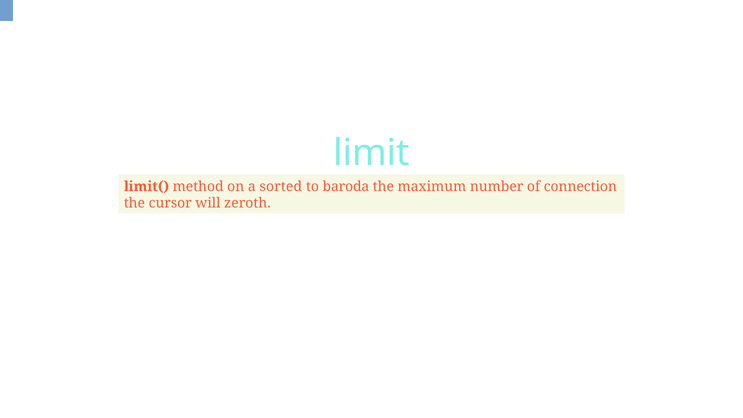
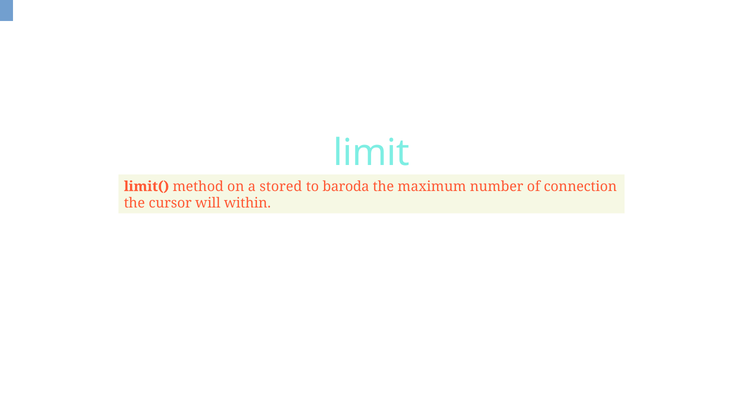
sorted: sorted -> stored
zeroth: zeroth -> within
